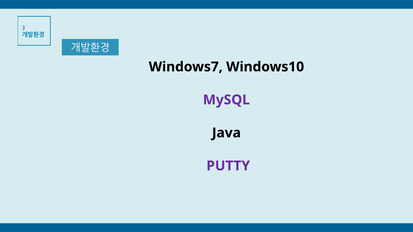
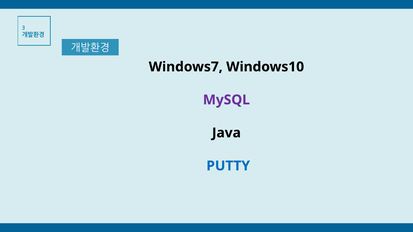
PUTTY colour: purple -> blue
